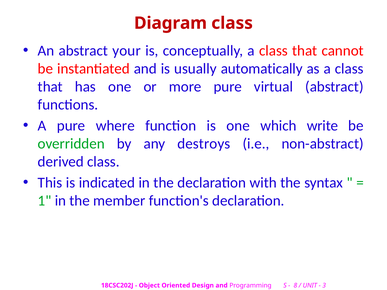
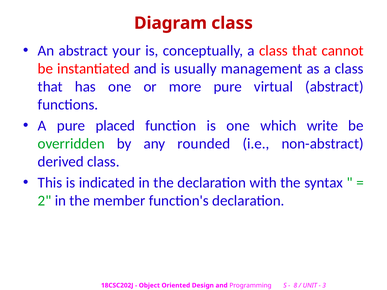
automatically: automatically -> management
where: where -> placed
destroys: destroys -> rounded
1: 1 -> 2
